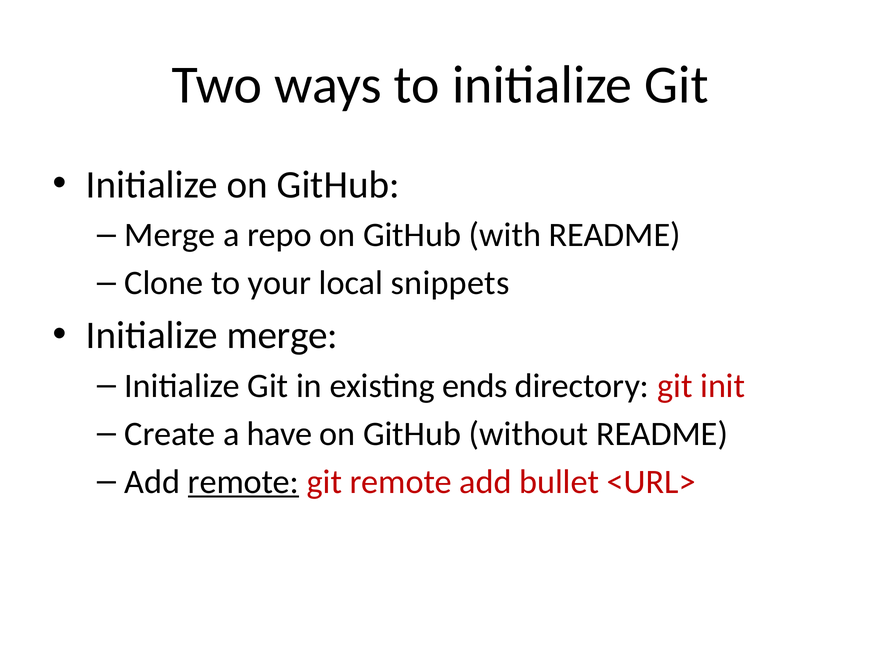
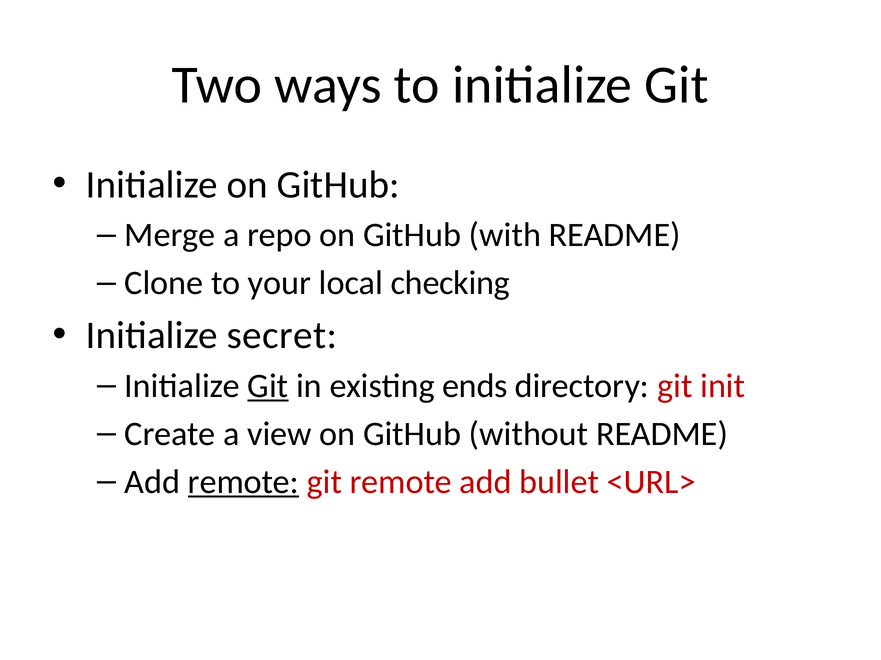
snippets: snippets -> checking
Initialize merge: merge -> secret
Git at (268, 386) underline: none -> present
have: have -> view
